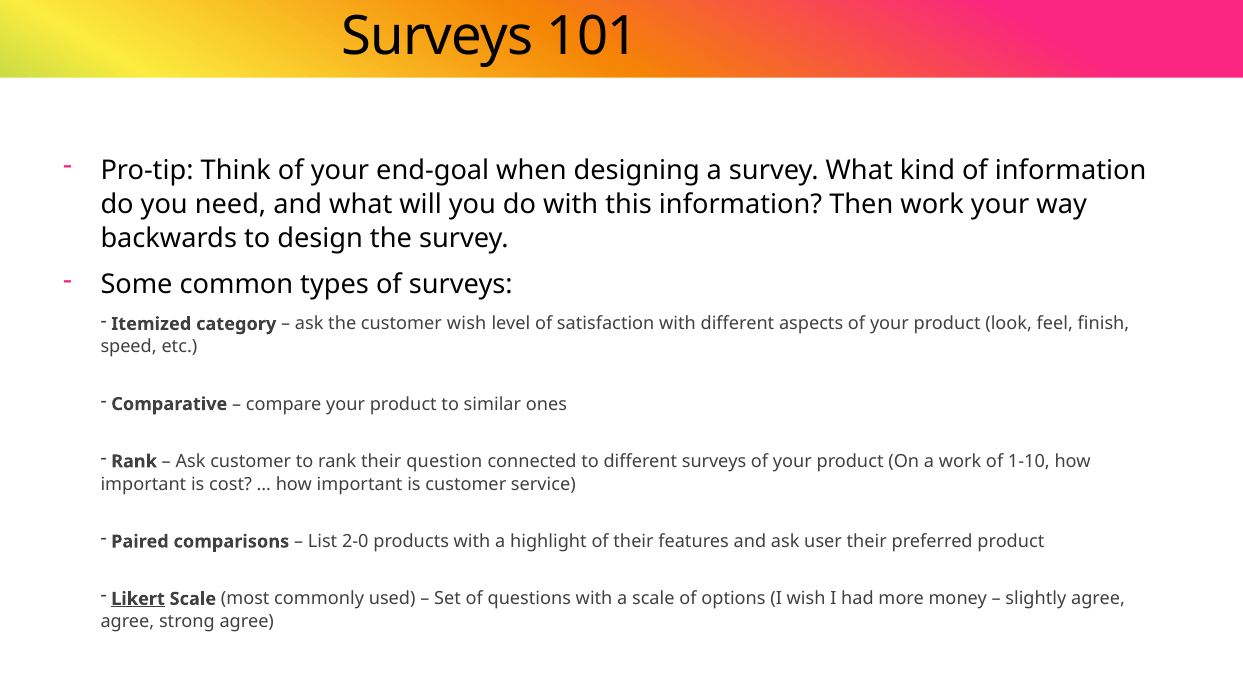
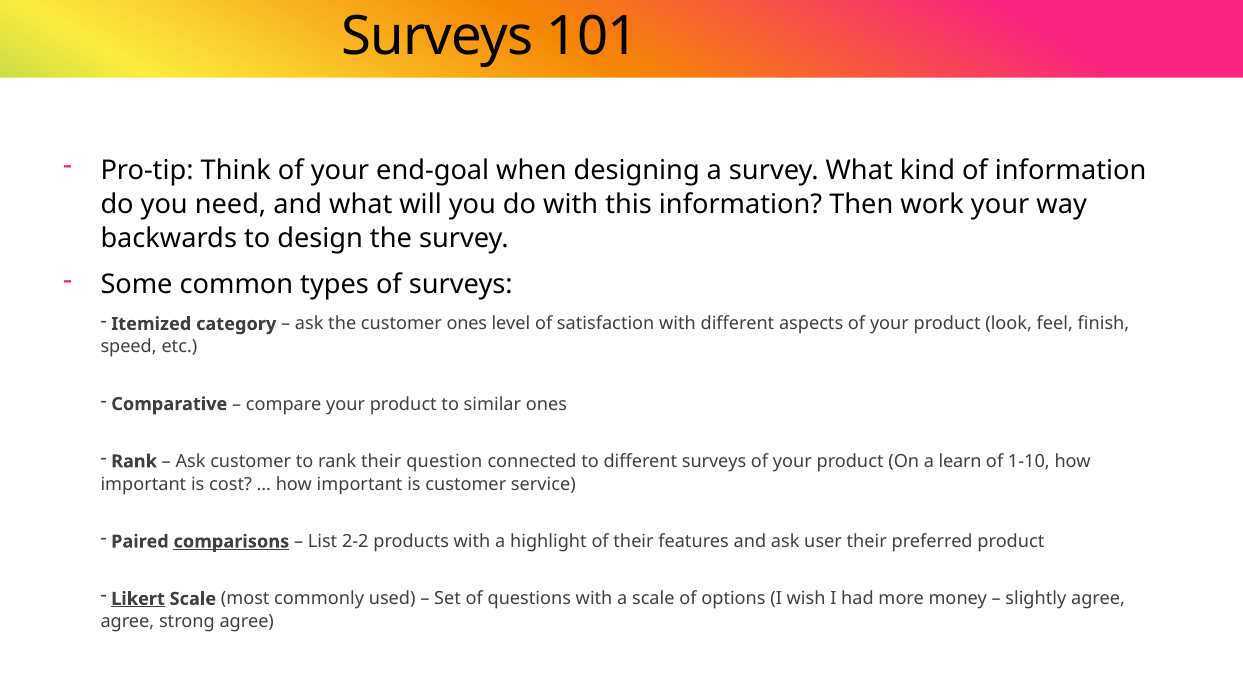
customer wish: wish -> ones
a work: work -> learn
comparisons underline: none -> present
2-0: 2-0 -> 2-2
